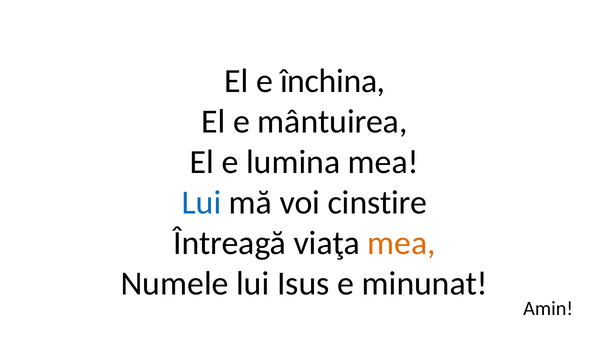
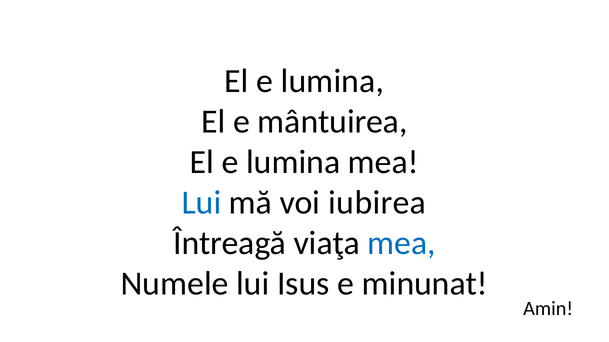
închina at (333, 81): închina -> lumina
cinstire: cinstire -> iubirea
mea at (402, 244) colour: orange -> blue
